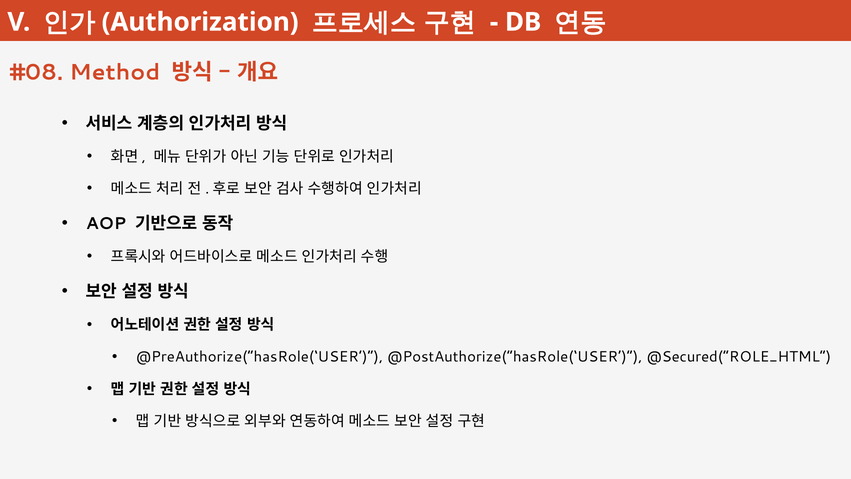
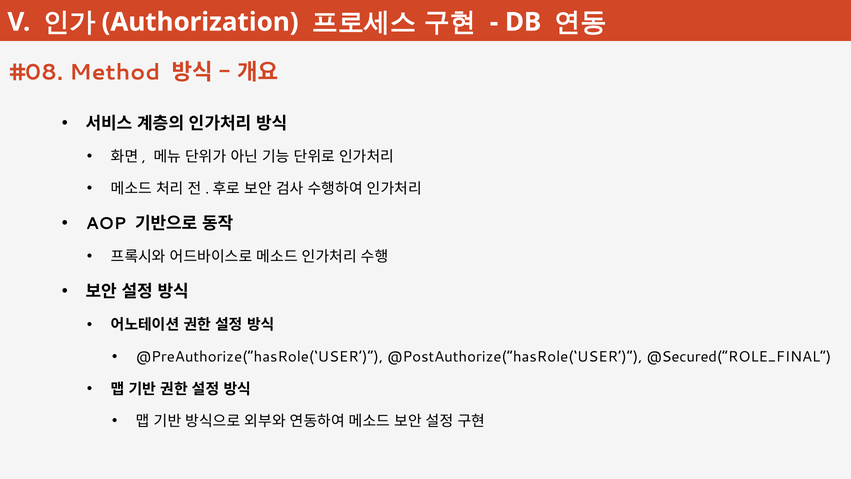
@Secured(“ROLE_HTML: @Secured(“ROLE_HTML -> @Secured(“ROLE_FINAL
